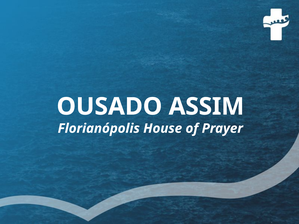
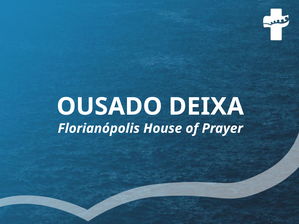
ASSIM: ASSIM -> DEIXA
